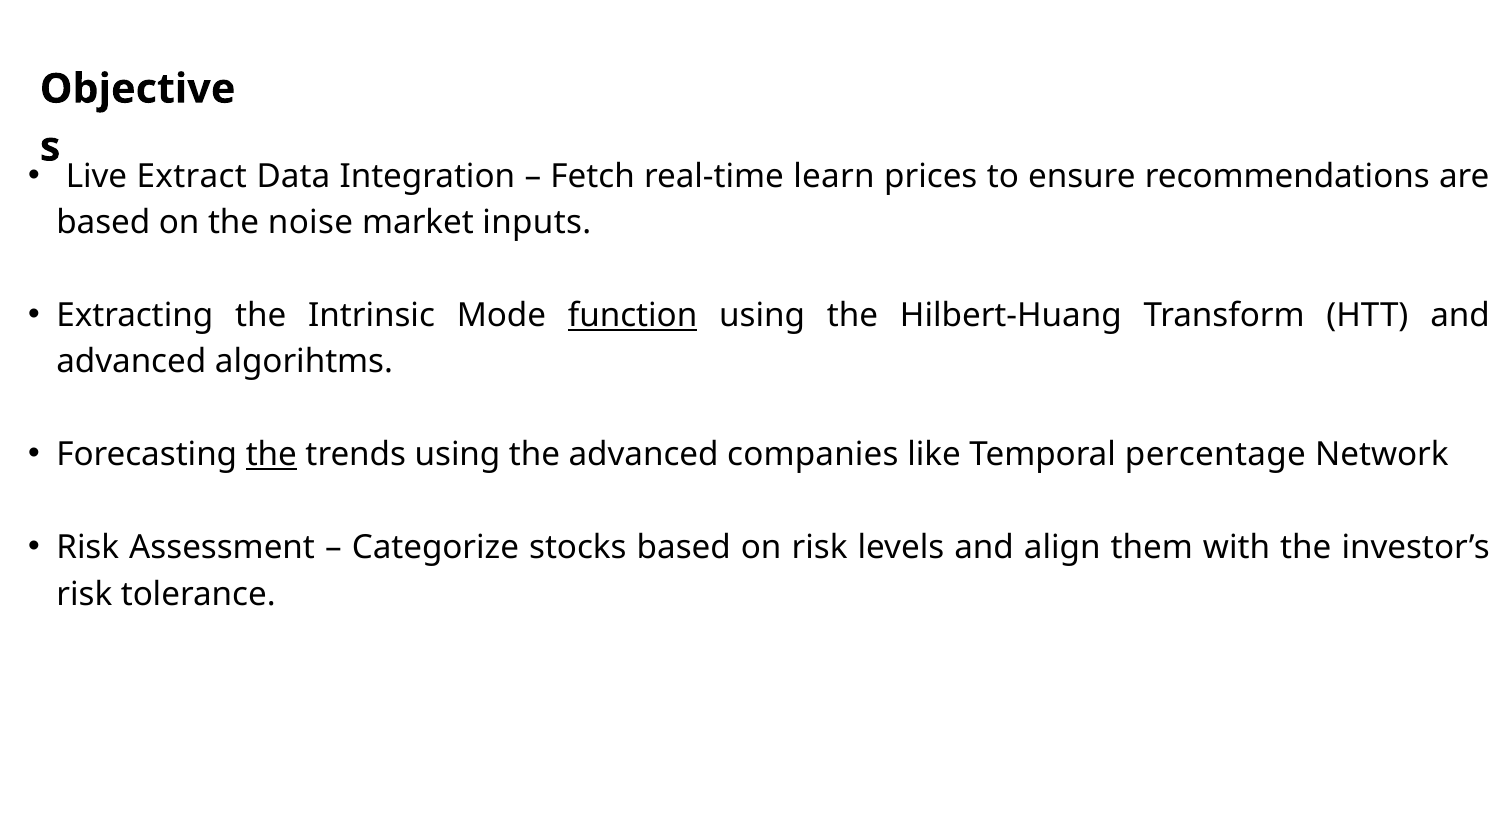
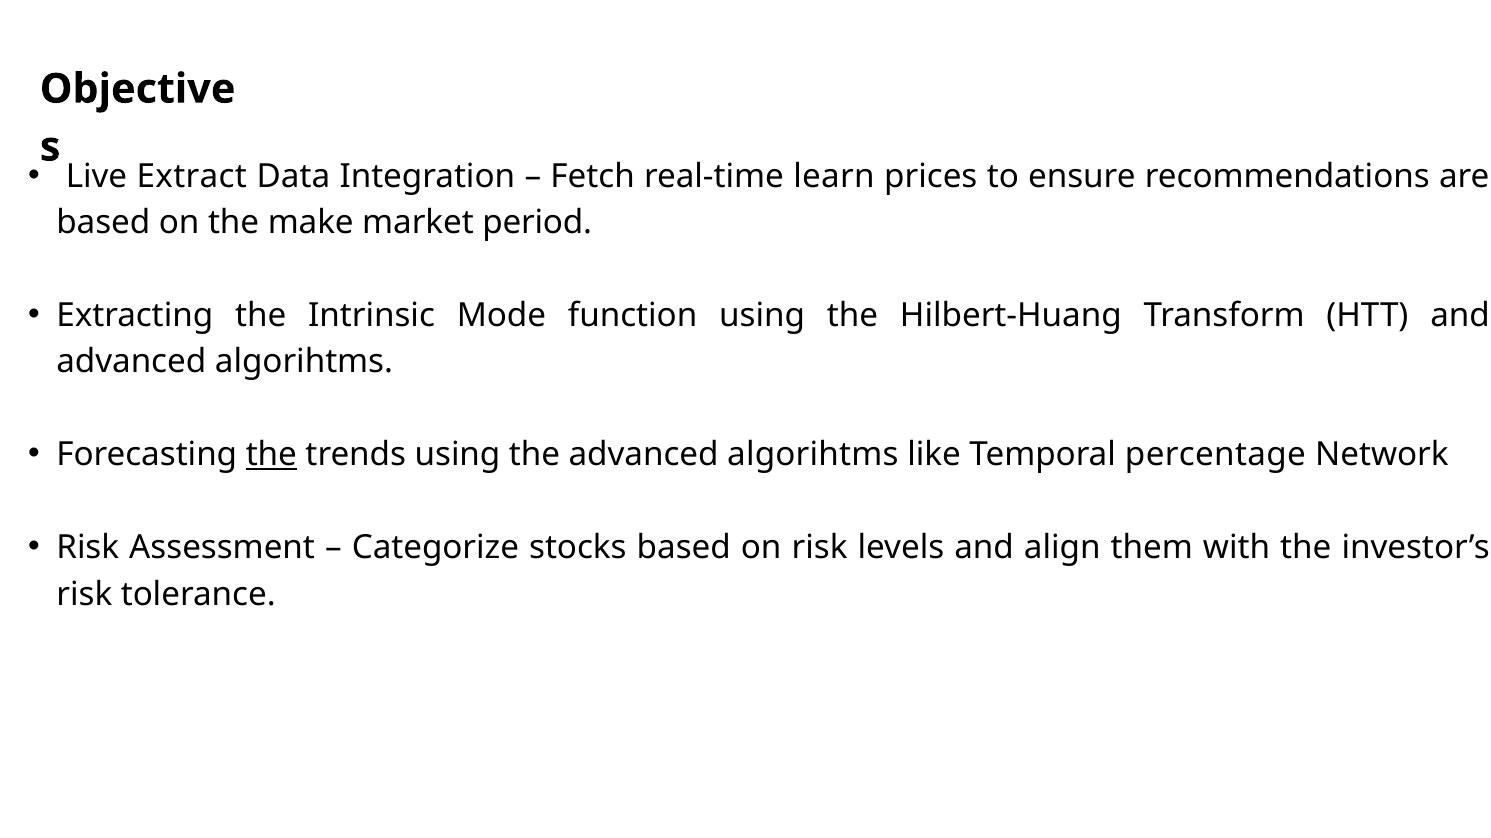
noise: noise -> make
inputs: inputs -> period
function underline: present -> none
the advanced companies: companies -> algorihtms
